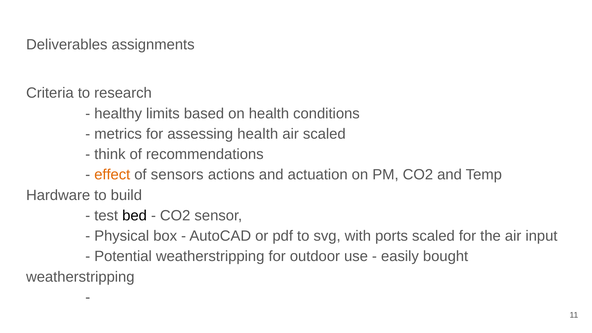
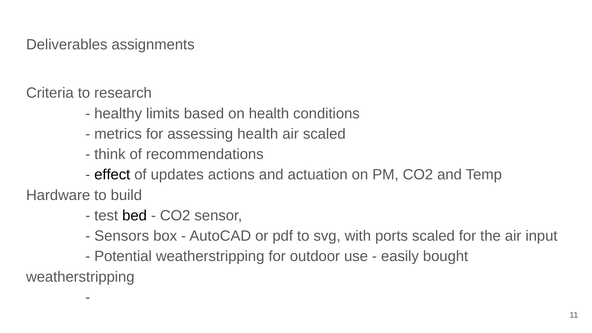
effect colour: orange -> black
sensors: sensors -> updates
Physical: Physical -> Sensors
